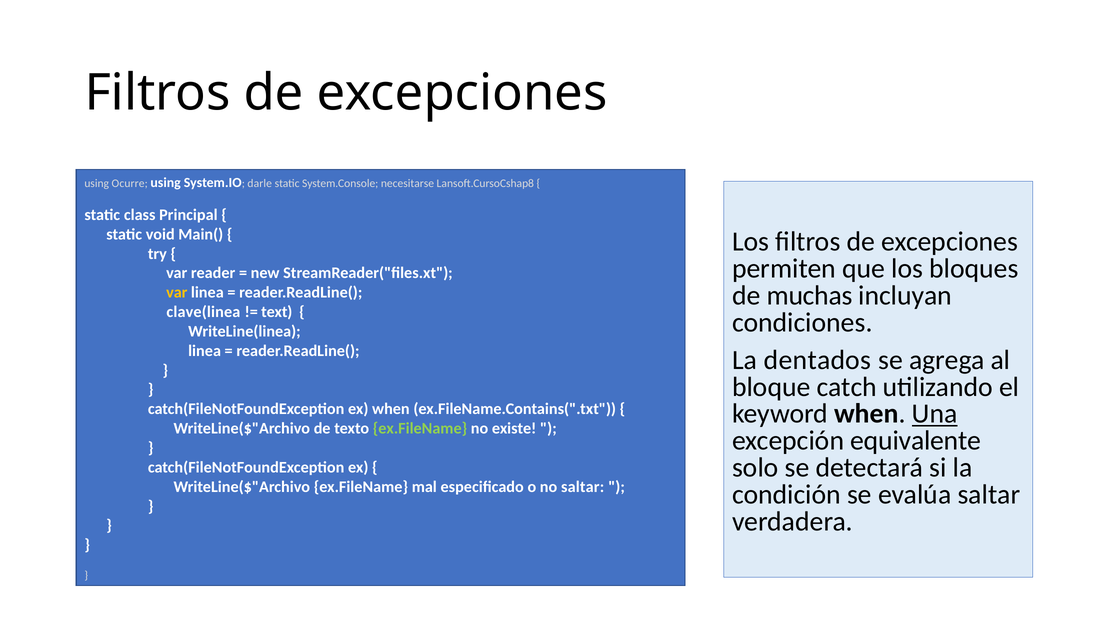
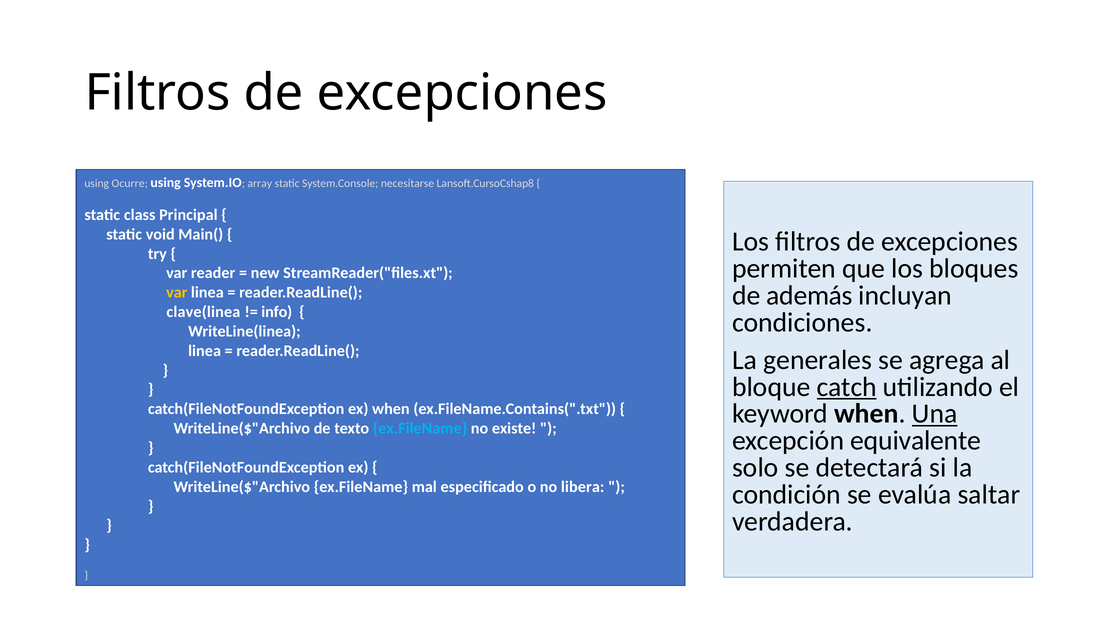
darle: darle -> array
muchas: muchas -> además
text: text -> info
dentados: dentados -> generales
catch underline: none -> present
ex.FileName at (420, 428) colour: light green -> light blue
no saltar: saltar -> libera
